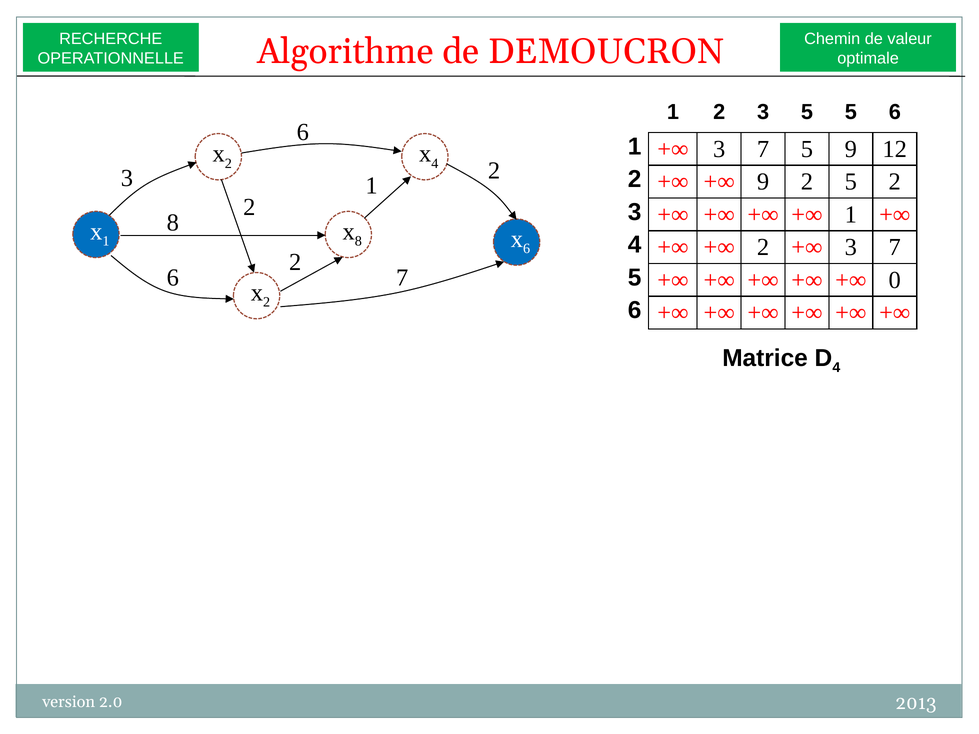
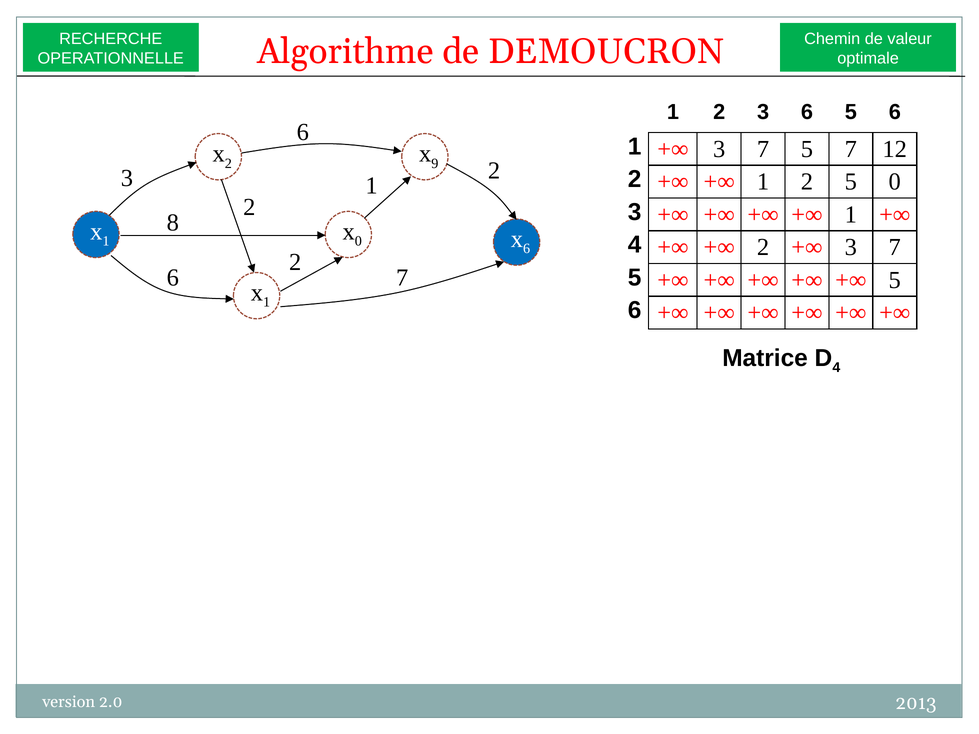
3 5: 5 -> 6
5 9: 9 -> 7
4 at (435, 163): 4 -> 9
9 at (763, 182): 9 -> 1
5 2: 2 -> 0
8 at (358, 241): 8 -> 0
0 at (895, 280): 0 -> 5
2 at (267, 302): 2 -> 1
